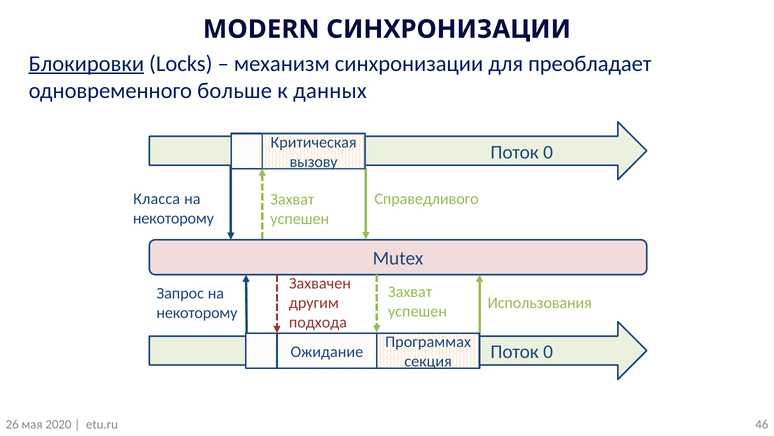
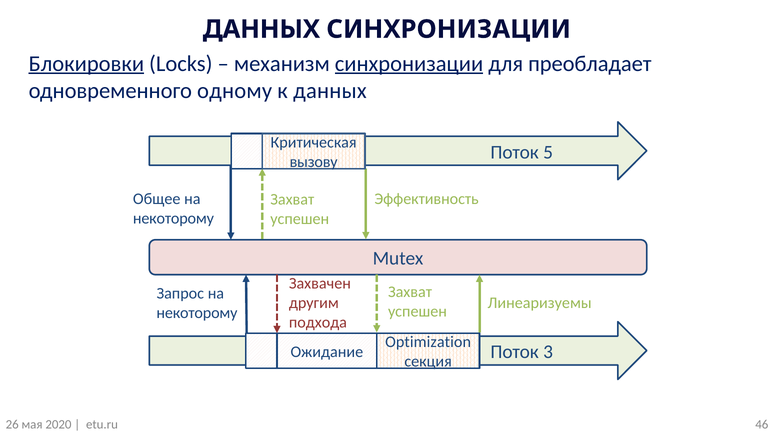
MODERN at (261, 29): MODERN -> ДАННЫХ
синхронизации at (409, 64) underline: none -> present
больше: больше -> одному
0 at (548, 152): 0 -> 5
Справедливого: Справедливого -> Эффективность
Класса: Класса -> Общее
Использования: Использования -> Линеаризуемы
Программах: Программах -> Optimization
0 at (548, 351): 0 -> 3
